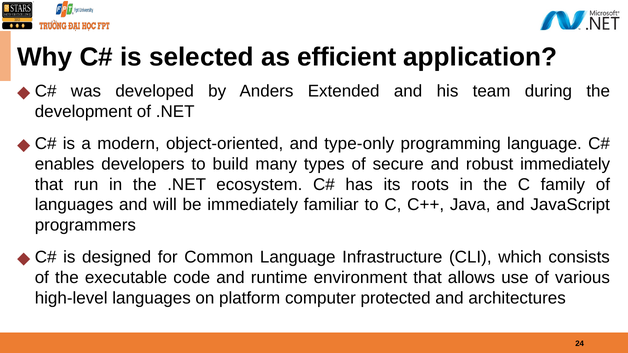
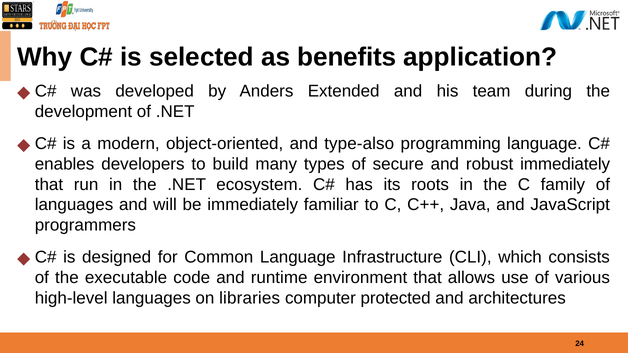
efficient: efficient -> benefits
type-only: type-only -> type-also
platform: platform -> libraries
